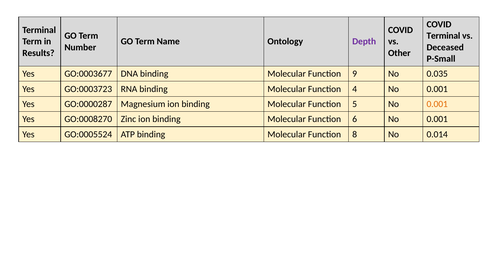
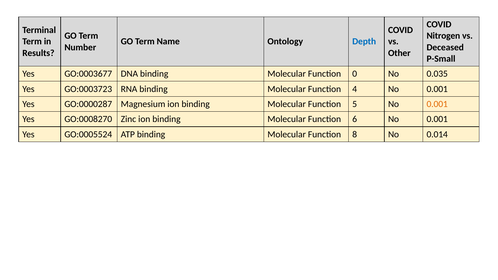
Terminal at (443, 36): Terminal -> Nitrogen
Depth colour: purple -> blue
9: 9 -> 0
